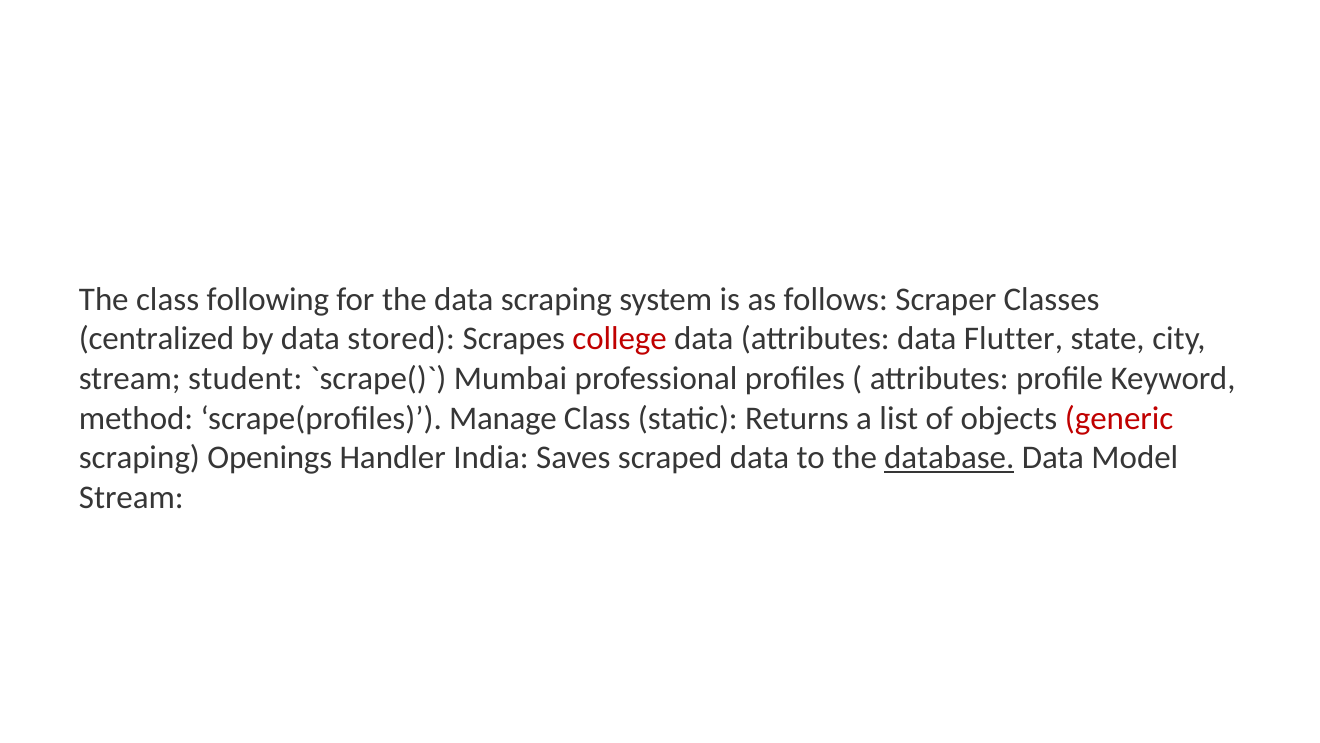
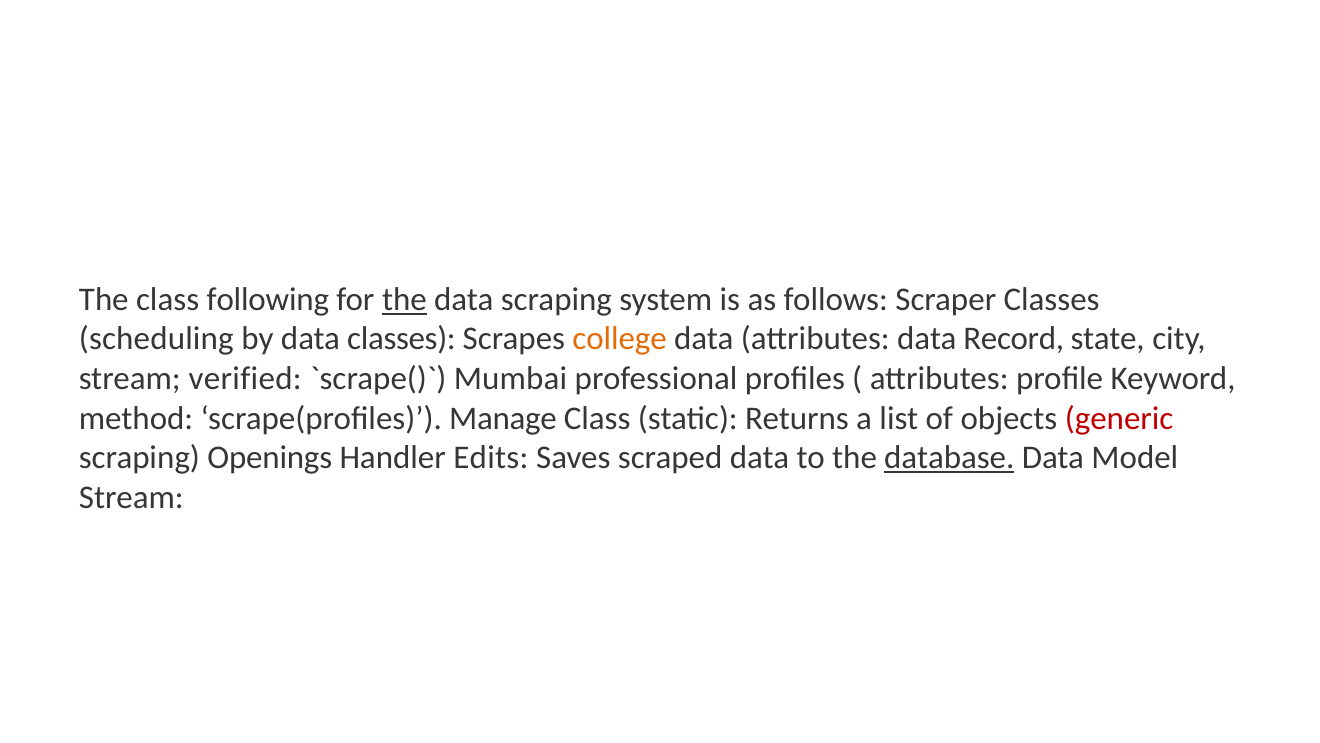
the at (404, 299) underline: none -> present
centralized: centralized -> scheduling
data stored: stored -> classes
college colour: red -> orange
Flutter: Flutter -> Record
student: student -> verified
India: India -> Edits
